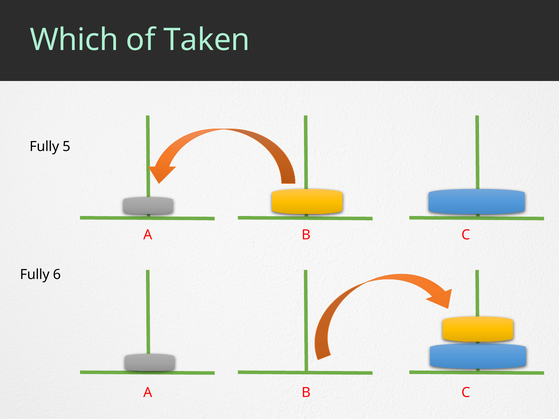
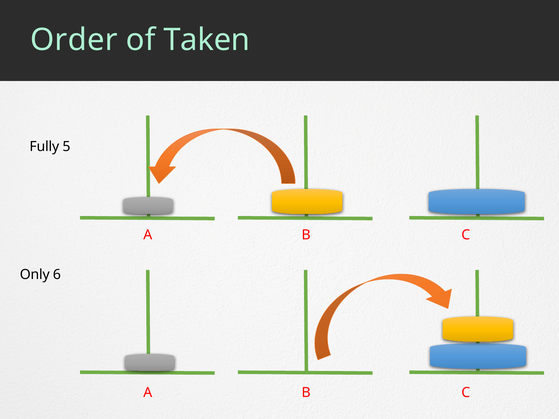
Which: Which -> Order
Fully at (35, 275): Fully -> Only
